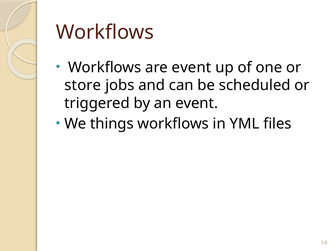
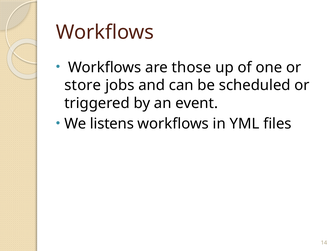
are event: event -> those
things: things -> listens
